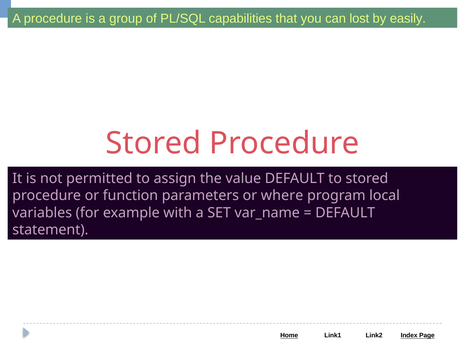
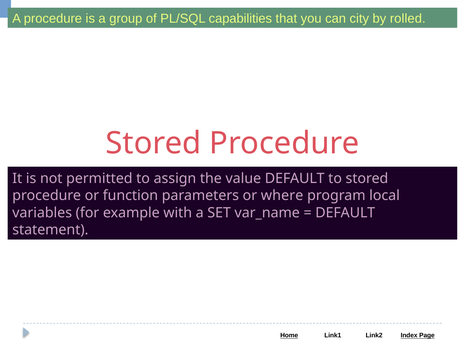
lost: lost -> city
easily: easily -> rolled
